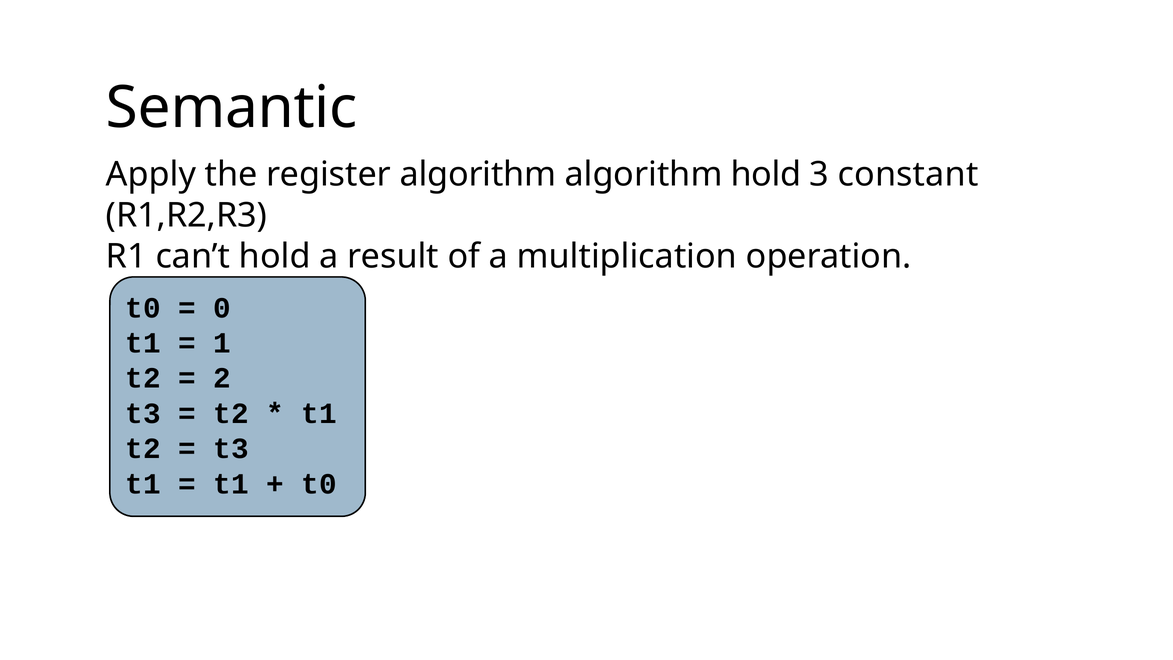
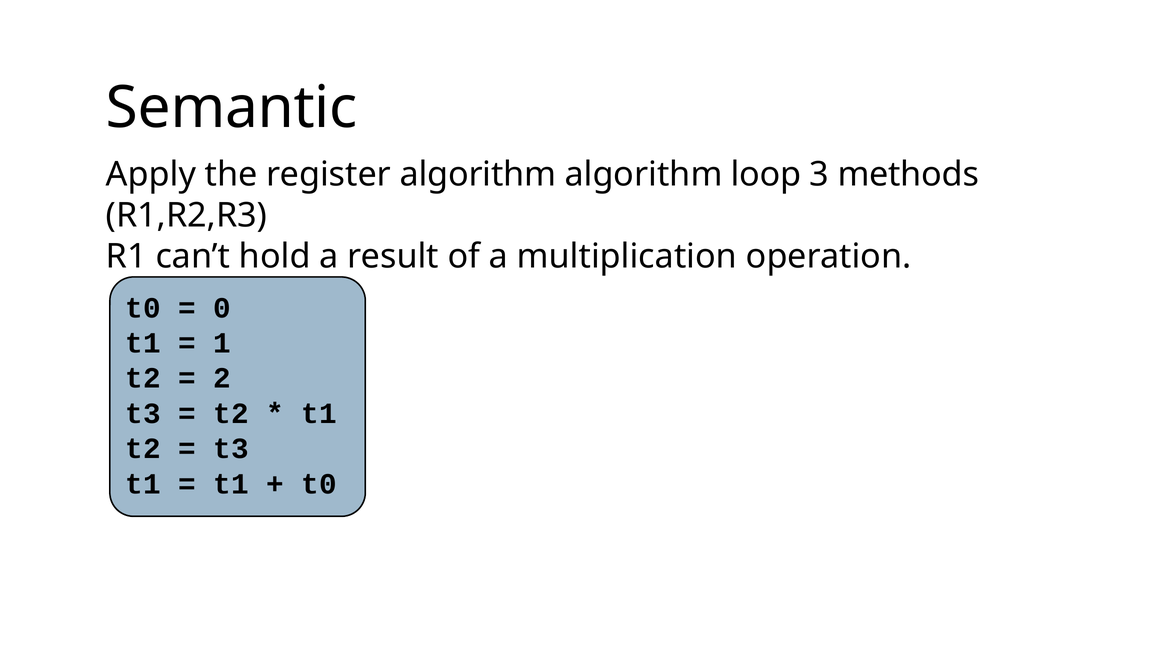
algorithm hold: hold -> loop
constant: constant -> methods
